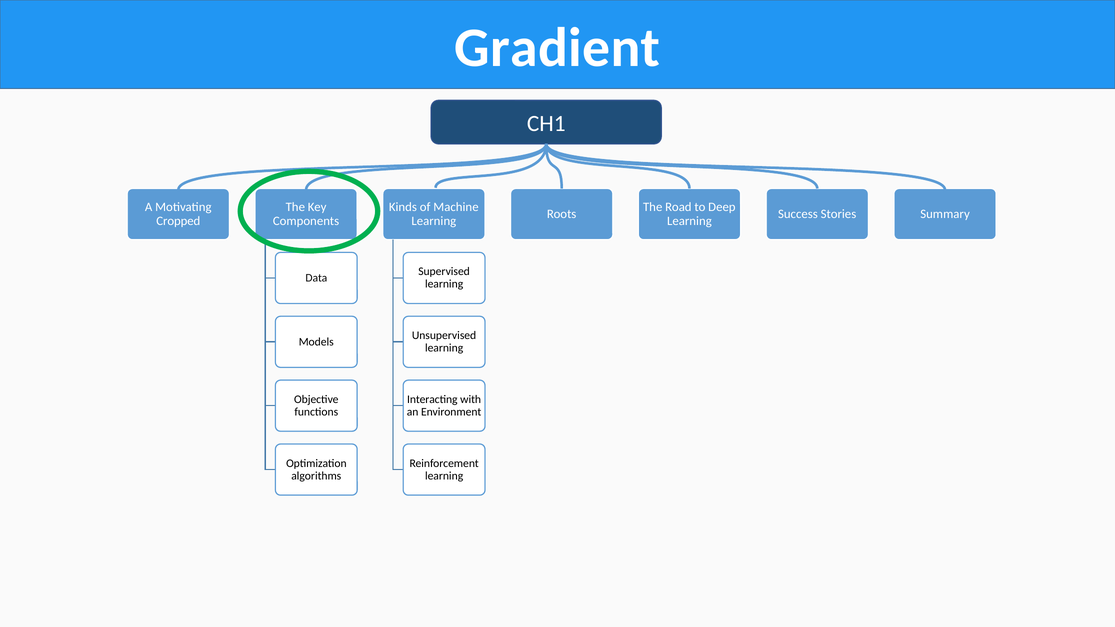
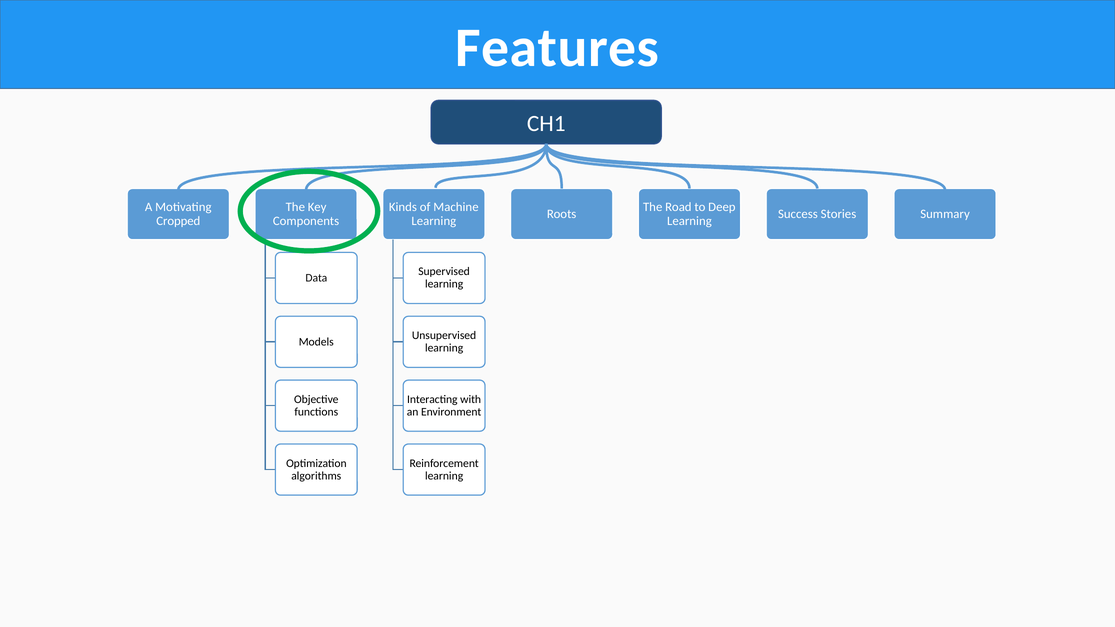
Gradient: Gradient -> Features
